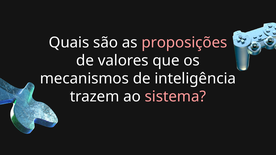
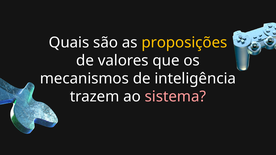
proposições colour: pink -> yellow
